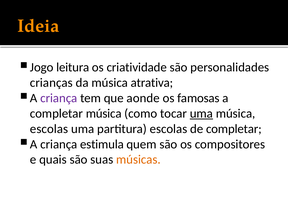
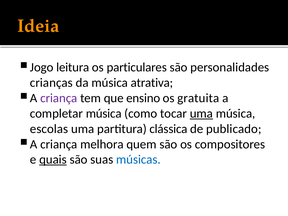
criatividade: criatividade -> particulares
aonde: aonde -> ensino
famosas: famosas -> gratuita
partitura escolas: escolas -> clássica
de completar: completar -> publicado
estimula: estimula -> melhora
quais underline: none -> present
músicas colour: orange -> blue
